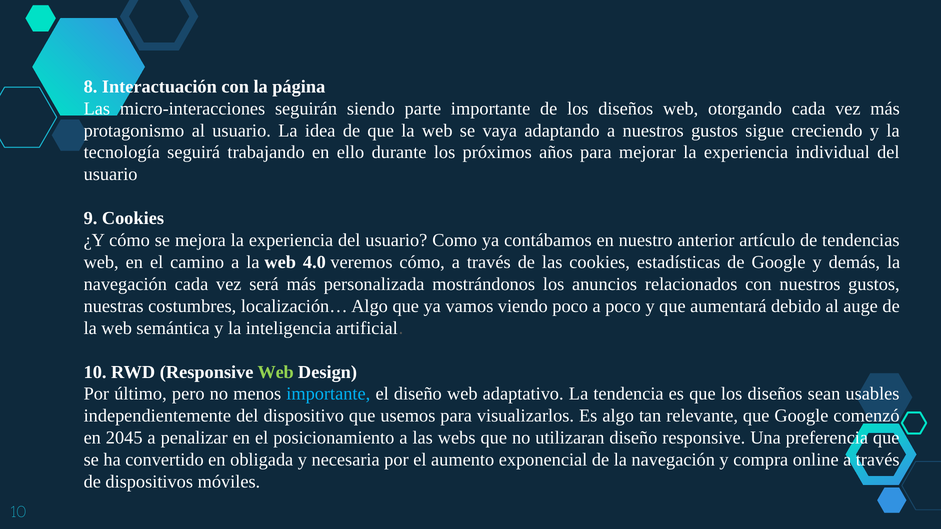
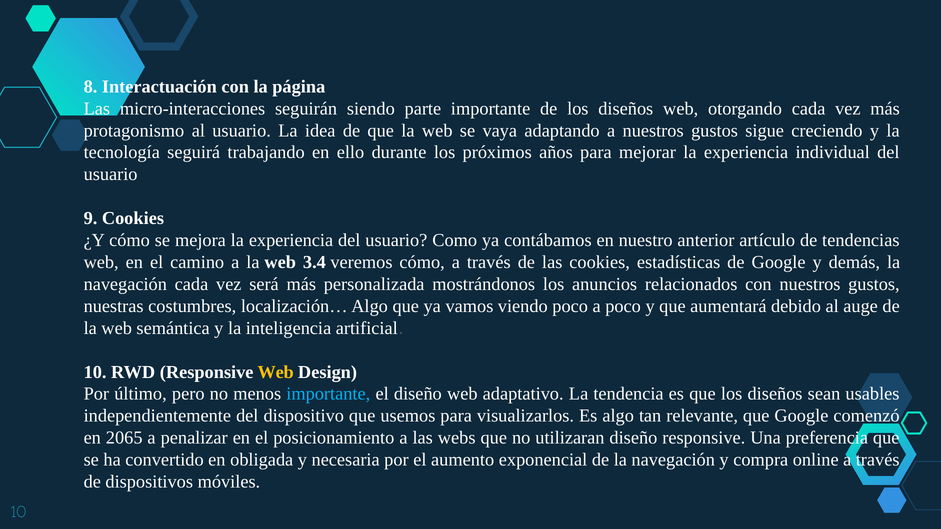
4.0: 4.0 -> 3.4
Web at (276, 372) colour: light green -> yellow
2045: 2045 -> 2065
